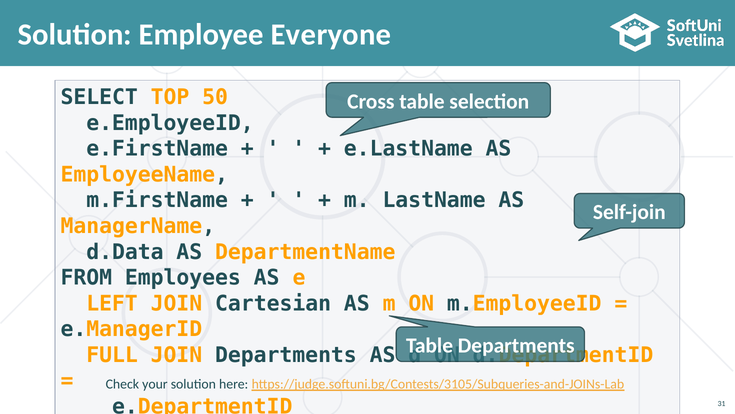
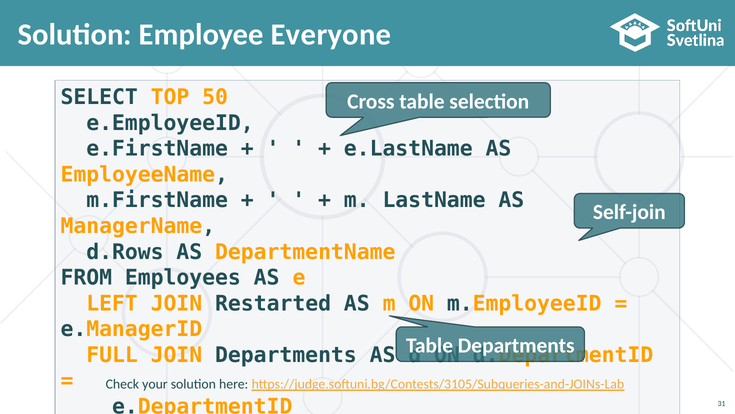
d.Data: d.Data -> d.Rows
Cartesian: Cartesian -> Restarted
